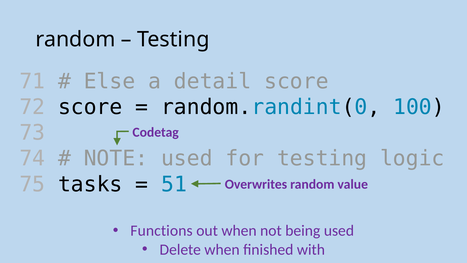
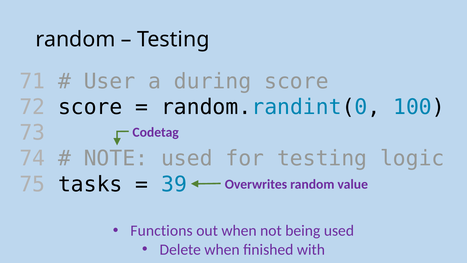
Else: Else -> User
detail: detail -> during
51: 51 -> 39
